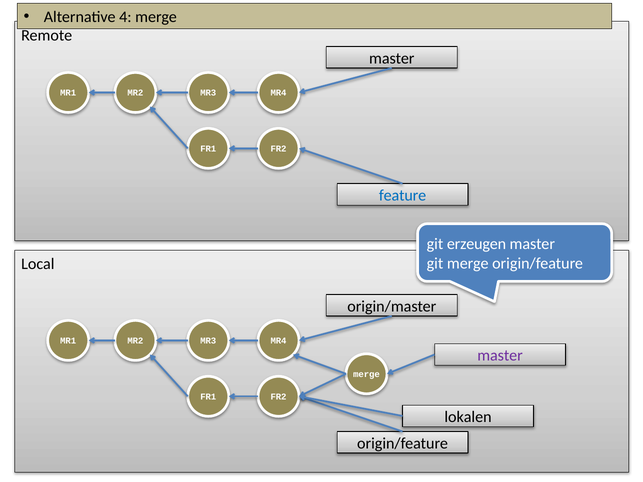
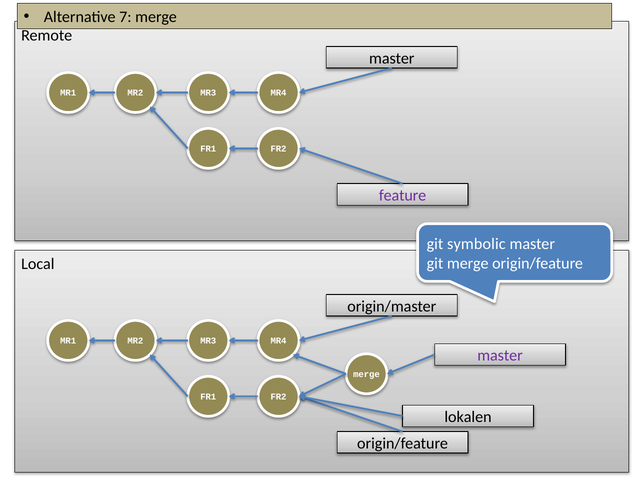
4: 4 -> 7
feature colour: blue -> purple
erzeugen: erzeugen -> symbolic
